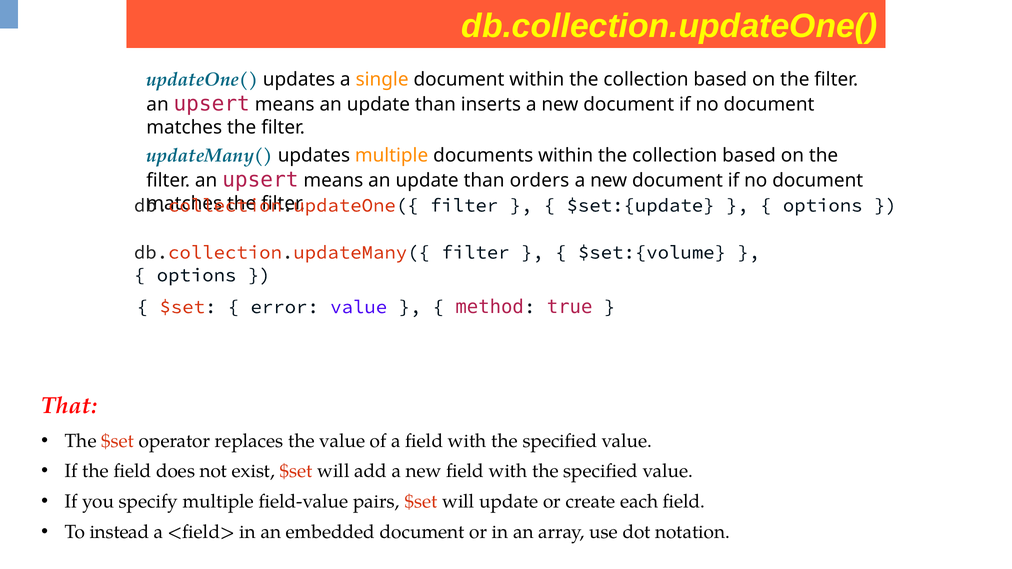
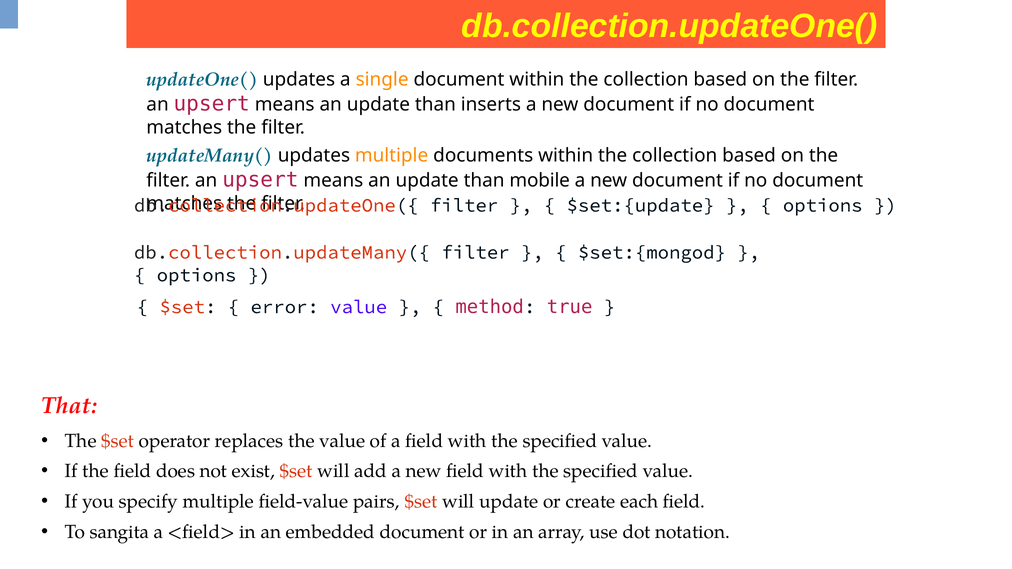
orders: orders -> mobile
$set:{volume: $set:{volume -> $set:{mongod
instead: instead -> sangita
